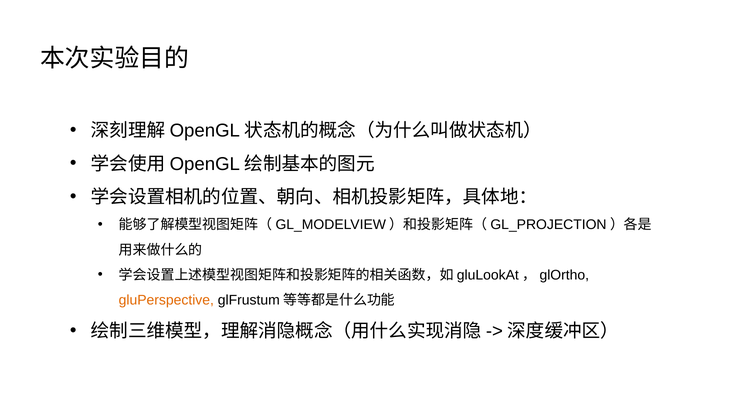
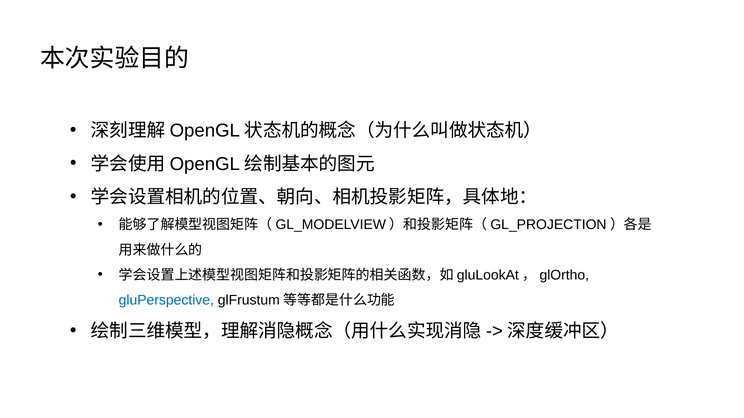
gluPerspective colour: orange -> blue
